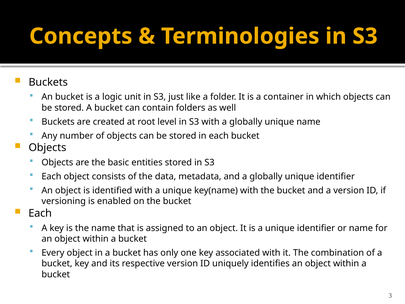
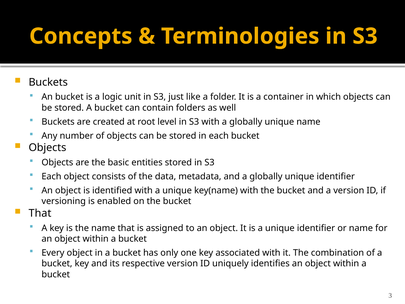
Each at (40, 213): Each -> That
